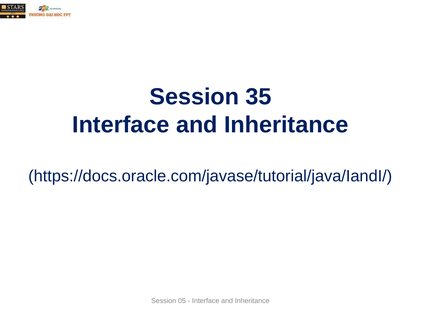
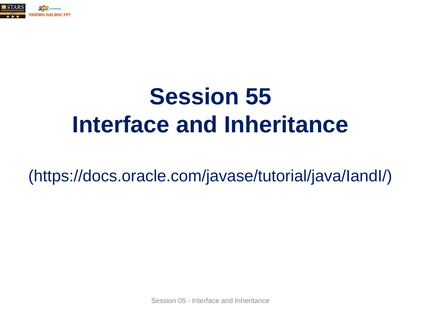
35: 35 -> 55
